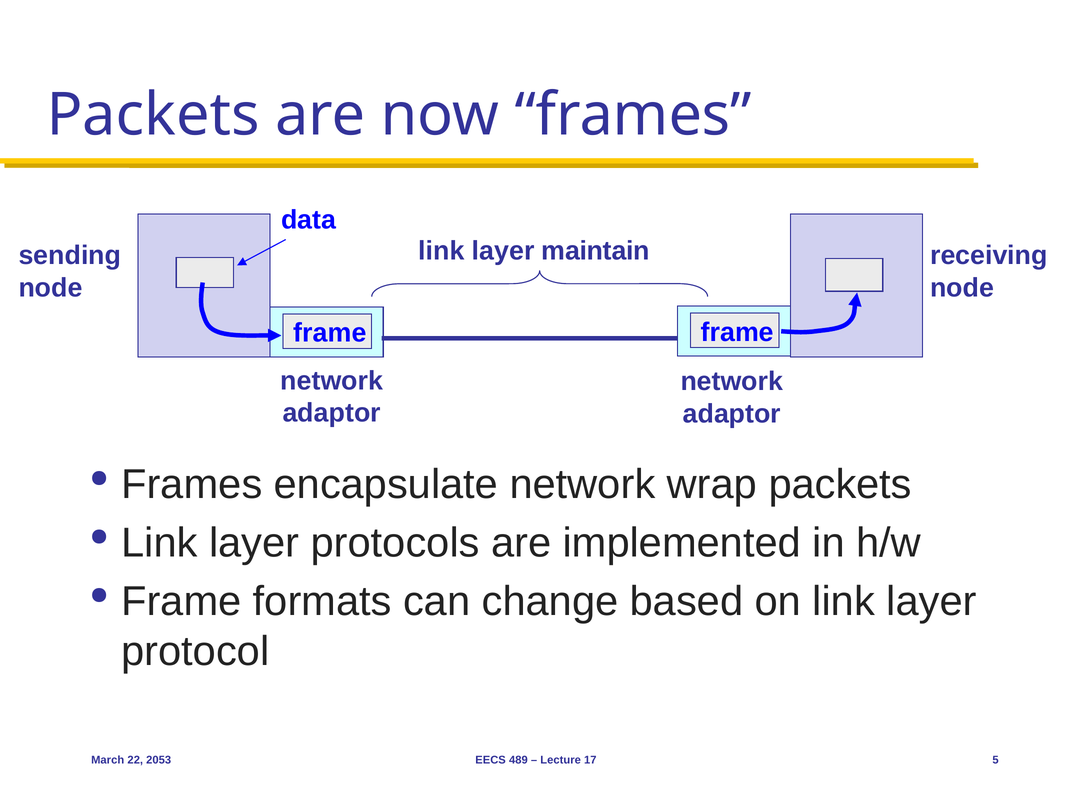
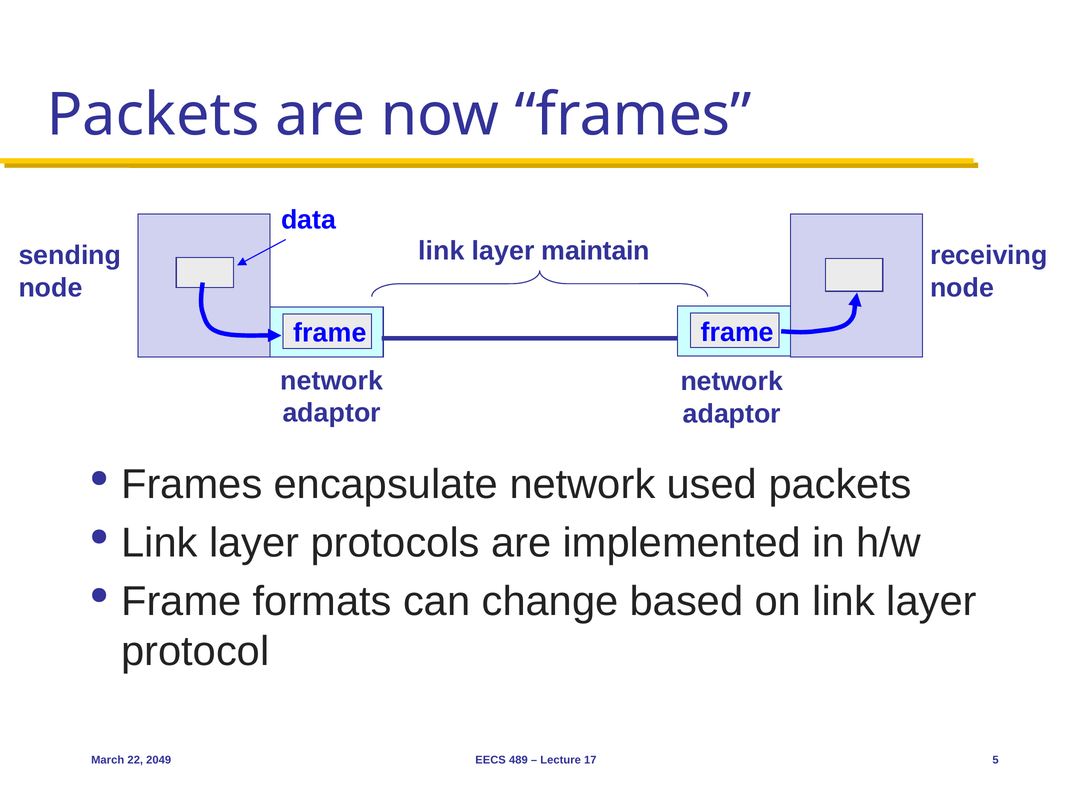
wrap: wrap -> used
2053: 2053 -> 2049
